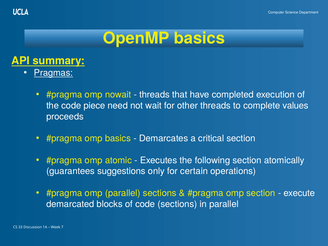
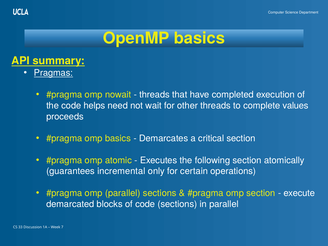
piece: piece -> helps
suggestions: suggestions -> incremental
